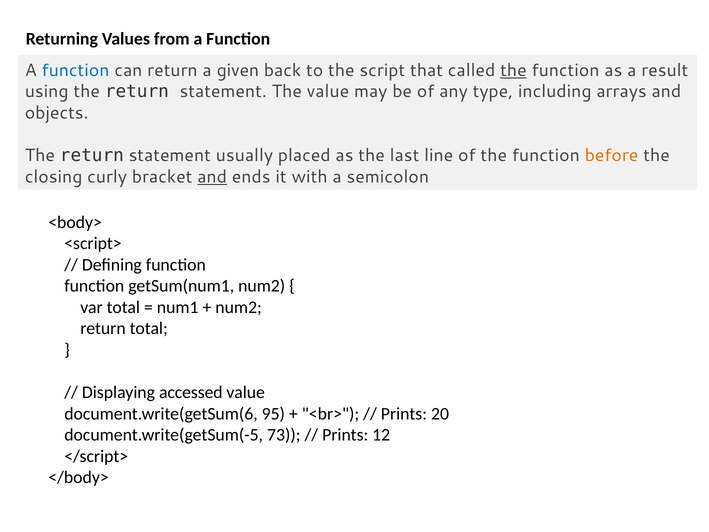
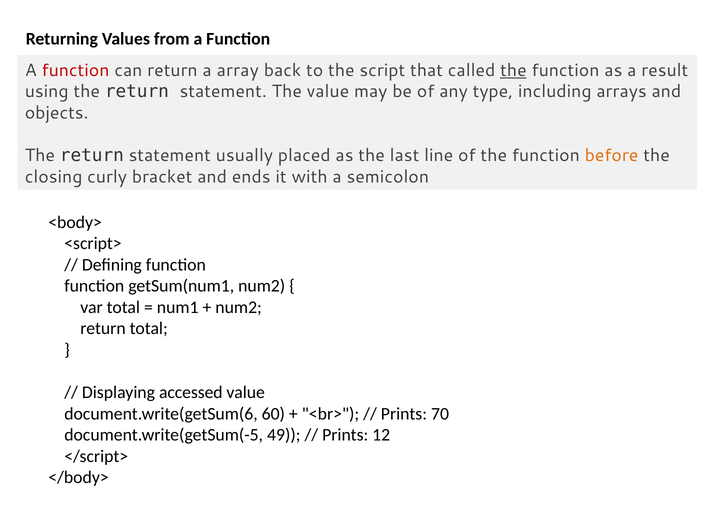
function at (76, 70) colour: blue -> red
given: given -> array
and at (212, 177) underline: present -> none
95: 95 -> 60
20: 20 -> 70
73: 73 -> 49
